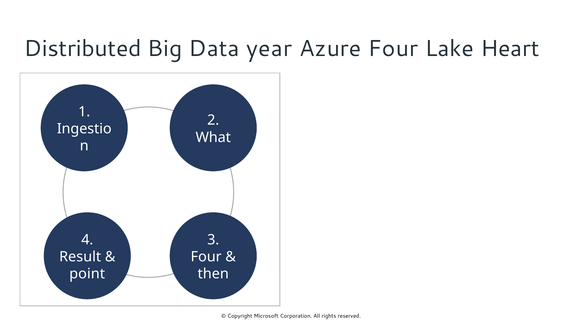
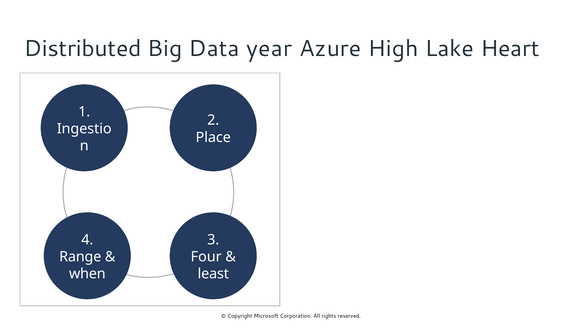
Azure Four: Four -> High
What: What -> Place
Result: Result -> Range
point: point -> when
then: then -> least
